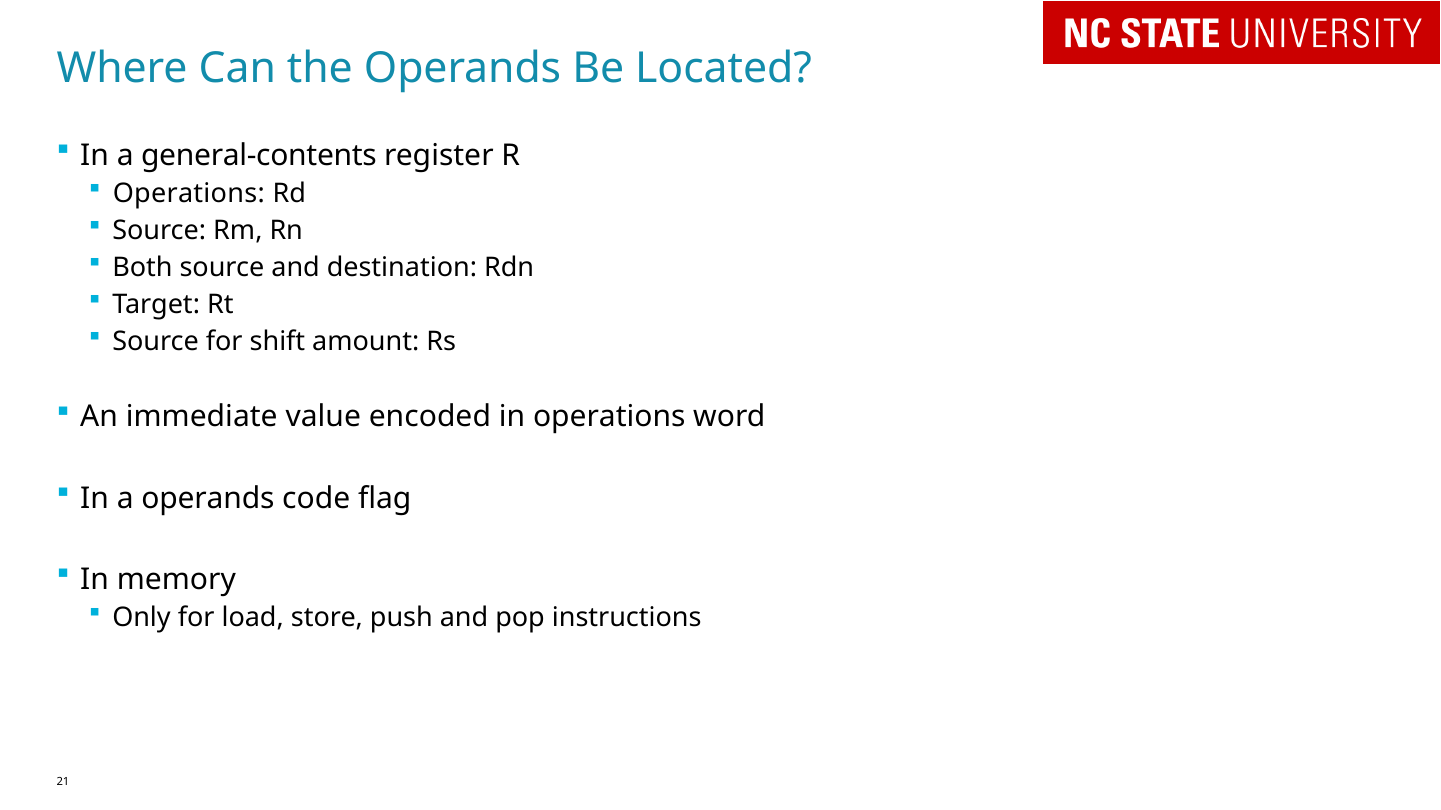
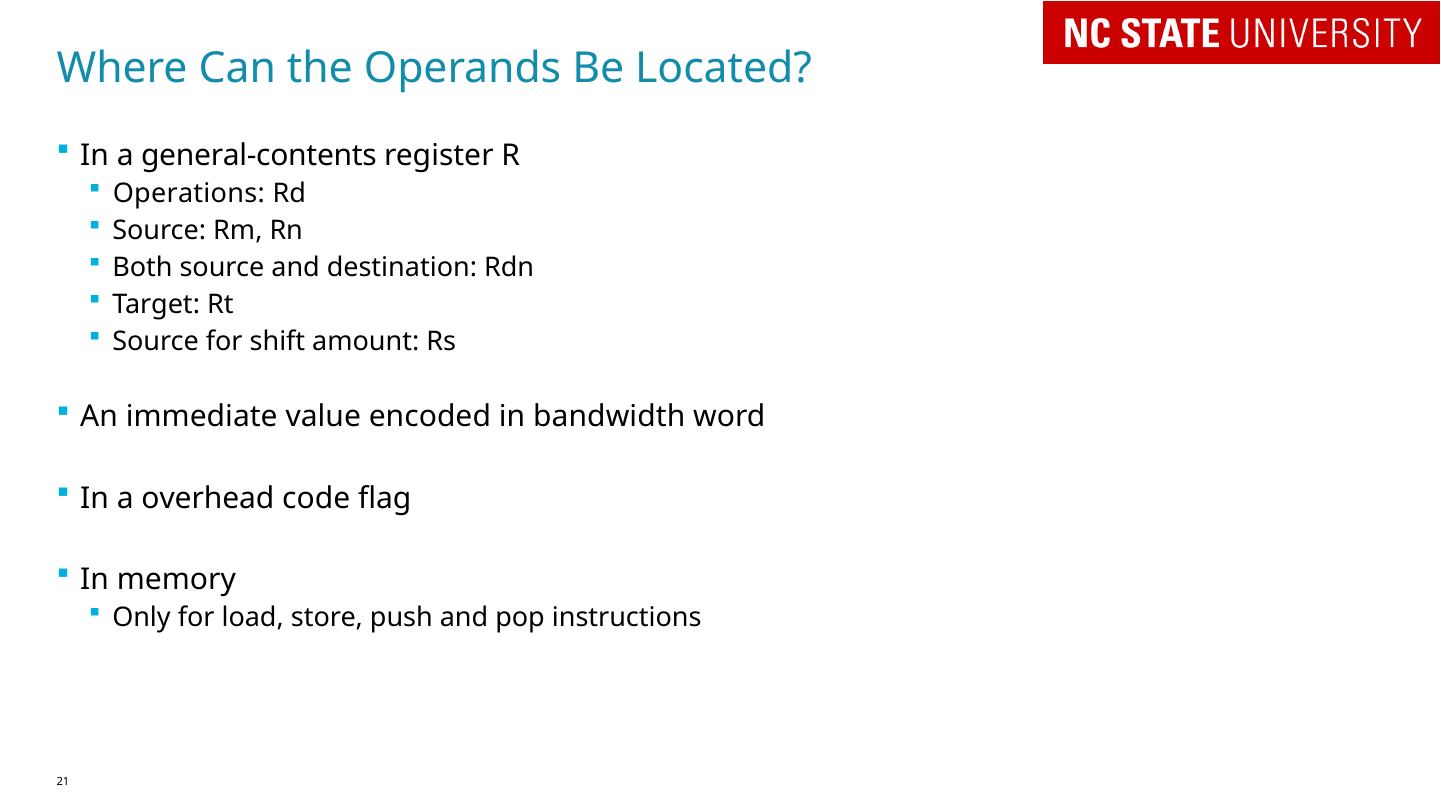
in operations: operations -> bandwidth
a operands: operands -> overhead
